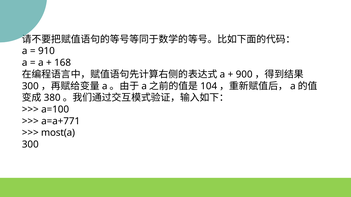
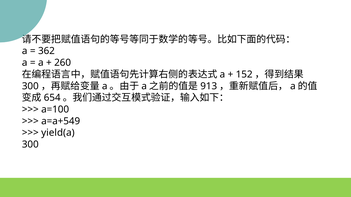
910: 910 -> 362
168: 168 -> 260
900: 900 -> 152
104: 104 -> 913
380: 380 -> 654
a=a+771: a=a+771 -> a=a+549
most(a: most(a -> yield(a
